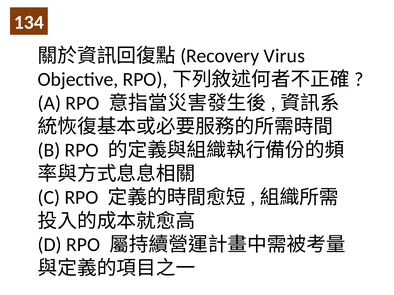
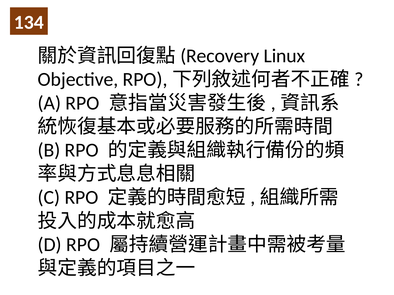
Virus: Virus -> Linux
